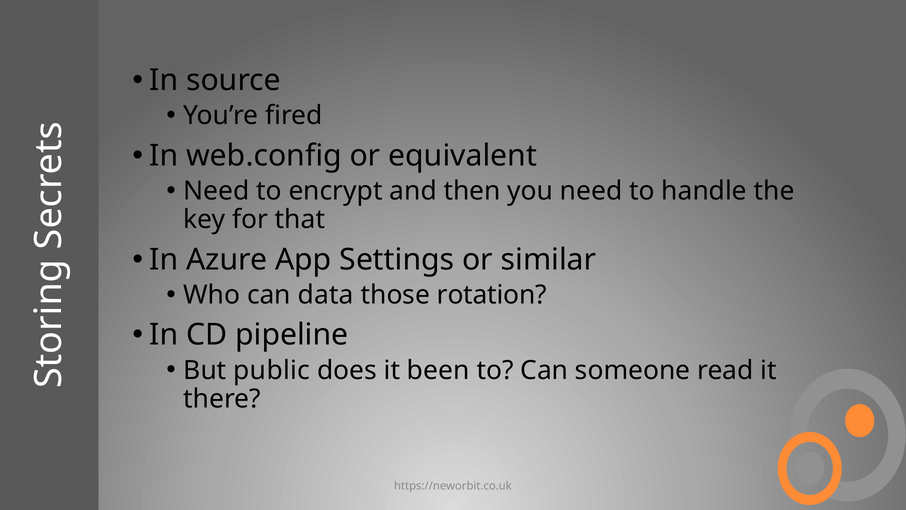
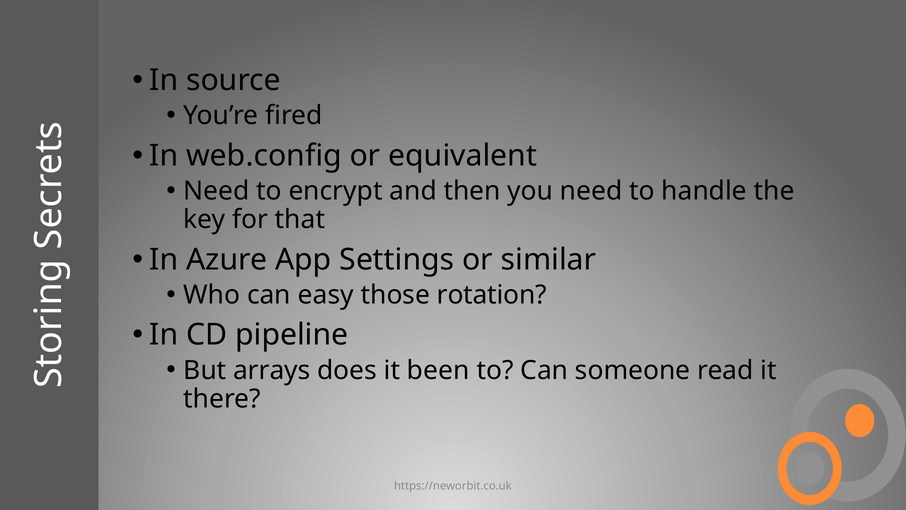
data: data -> easy
public: public -> arrays
